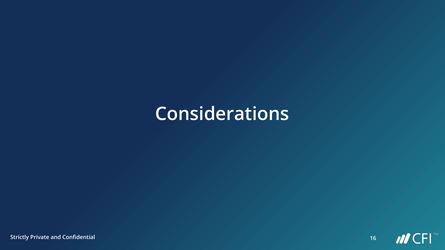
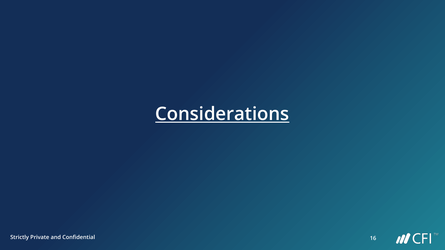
Considerations underline: none -> present
